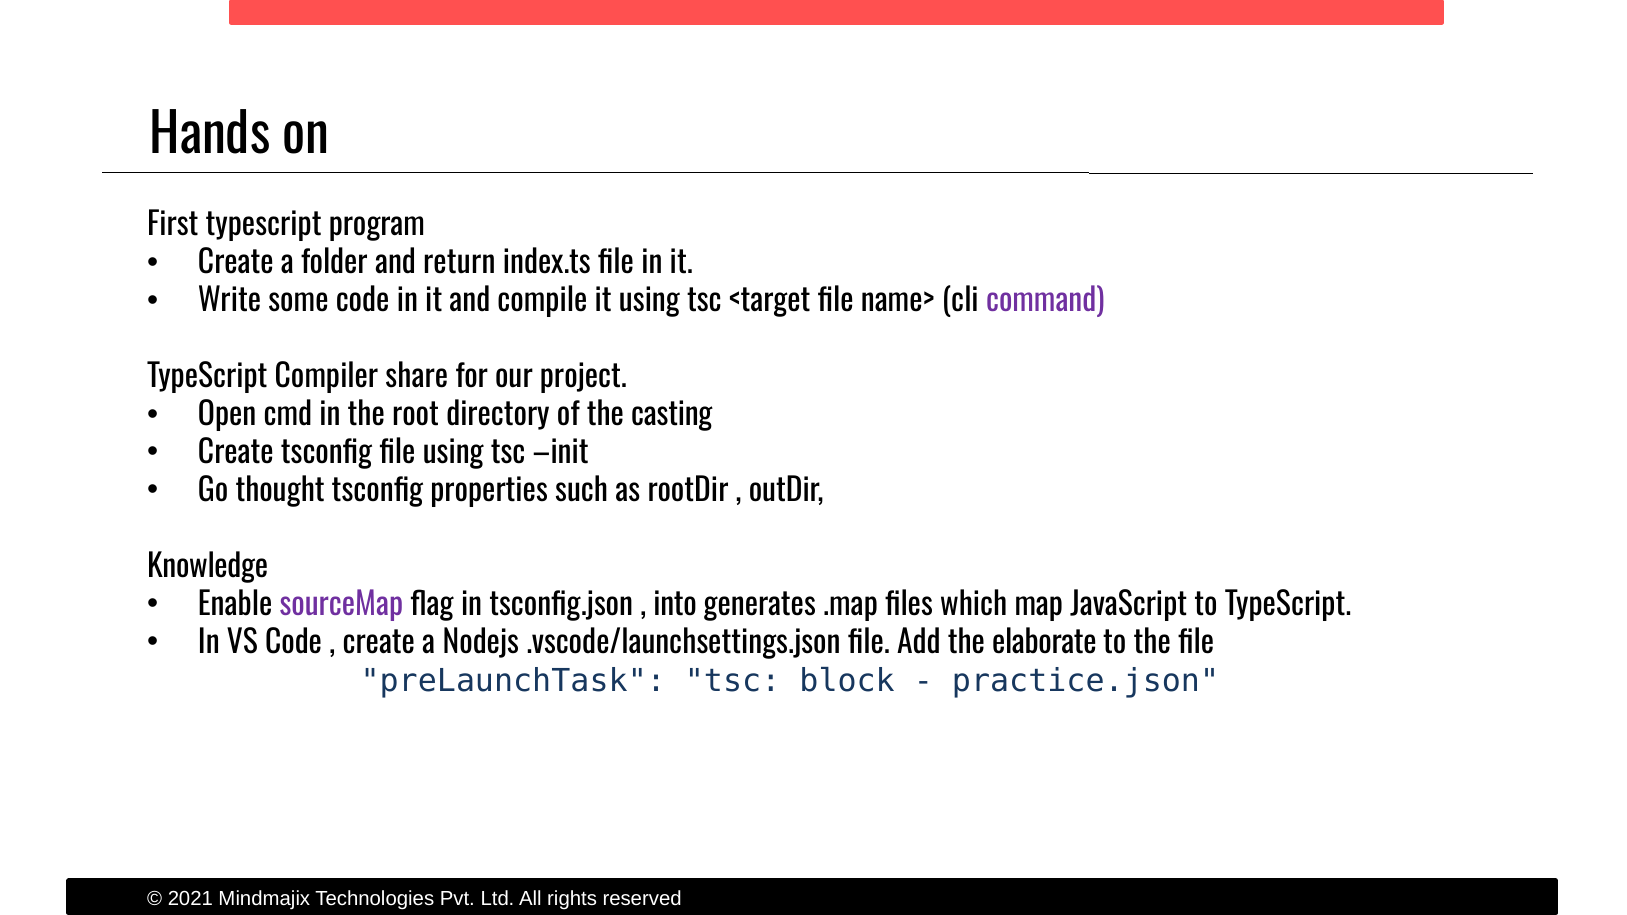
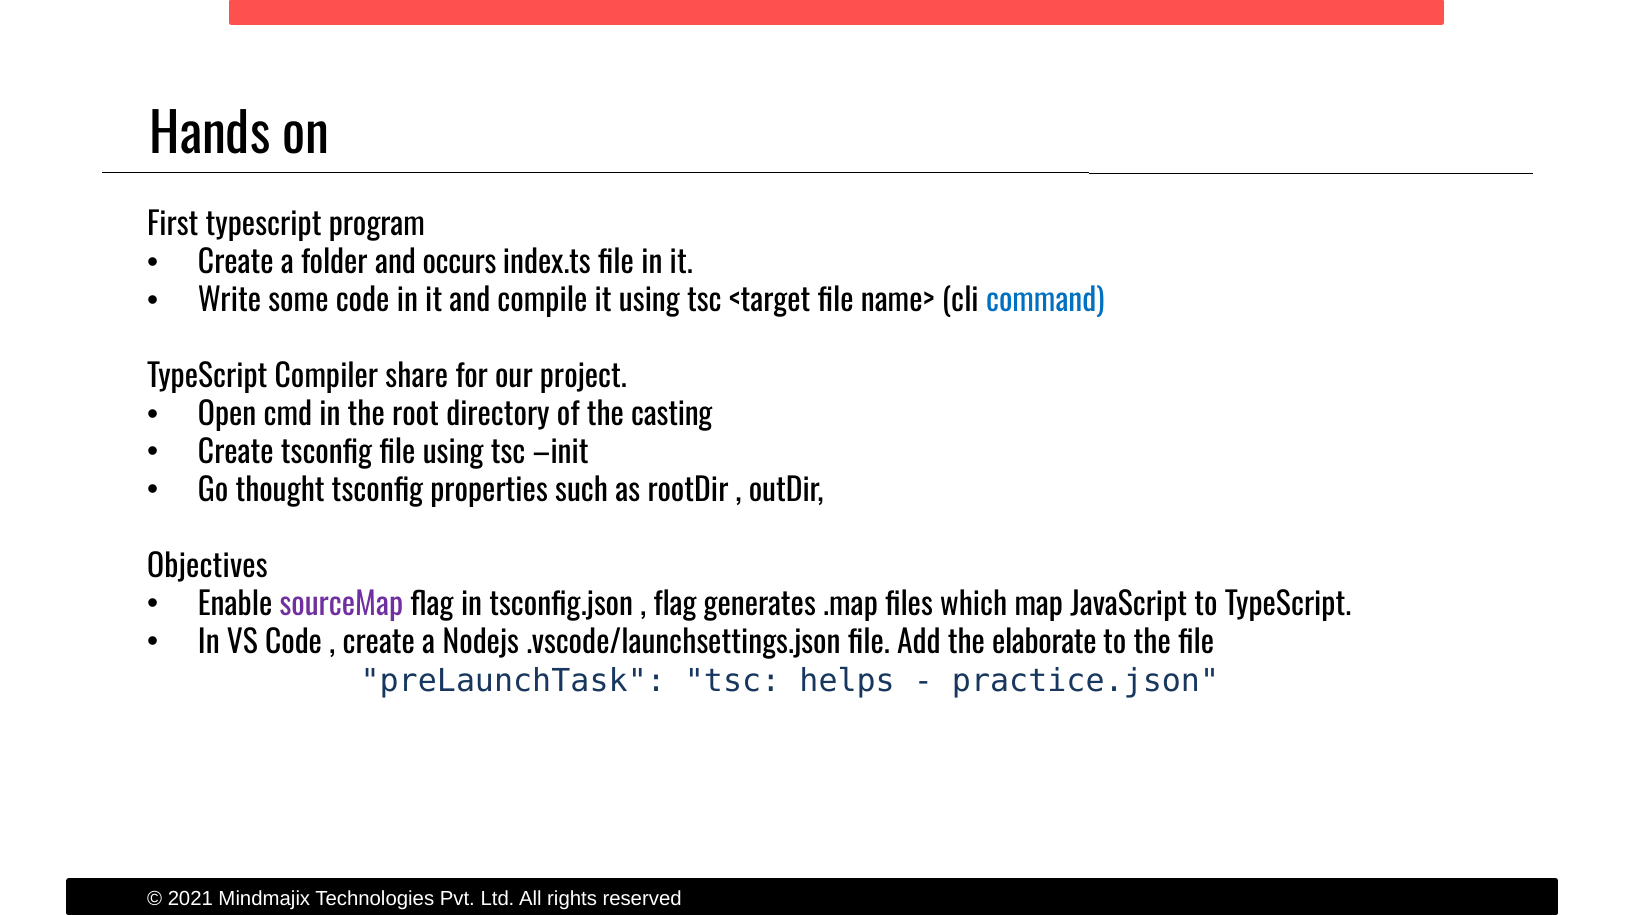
return: return -> occurs
command colour: purple -> blue
Knowledge: Knowledge -> Objectives
into at (675, 605): into -> flag
block: block -> helps
